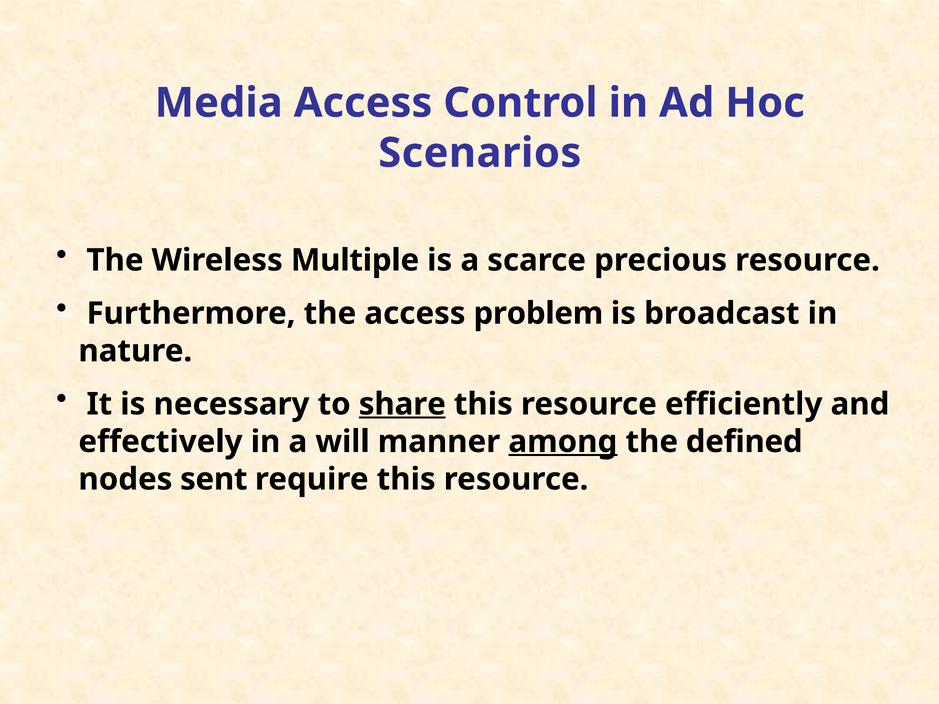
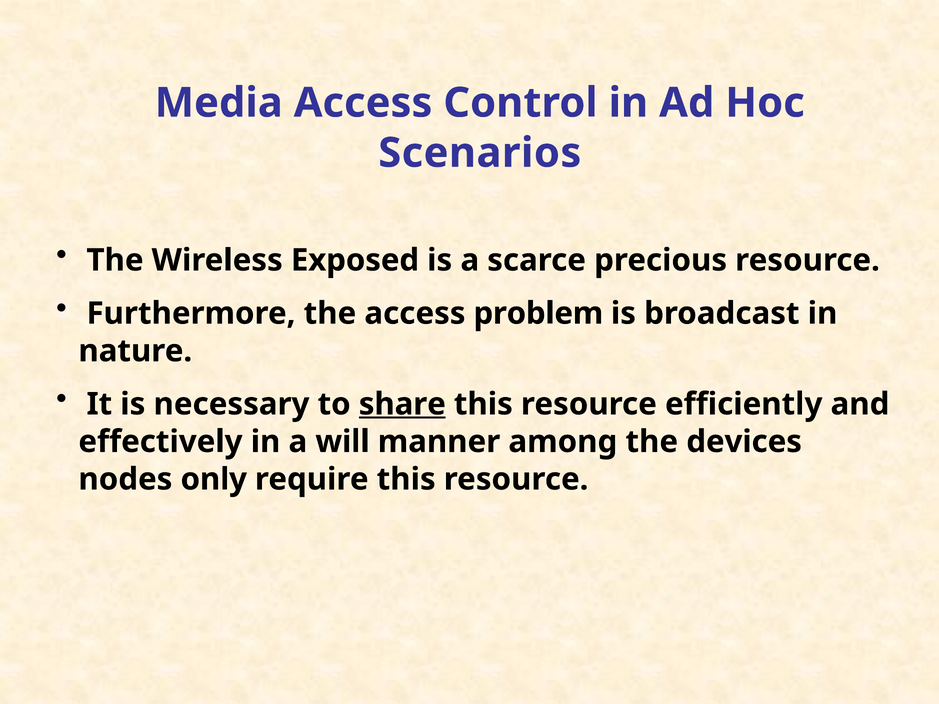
Multiple: Multiple -> Exposed
among underline: present -> none
defined: defined -> devices
sent: sent -> only
